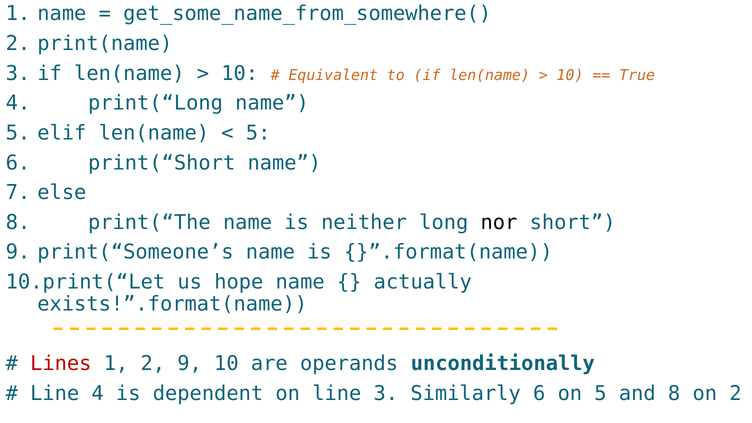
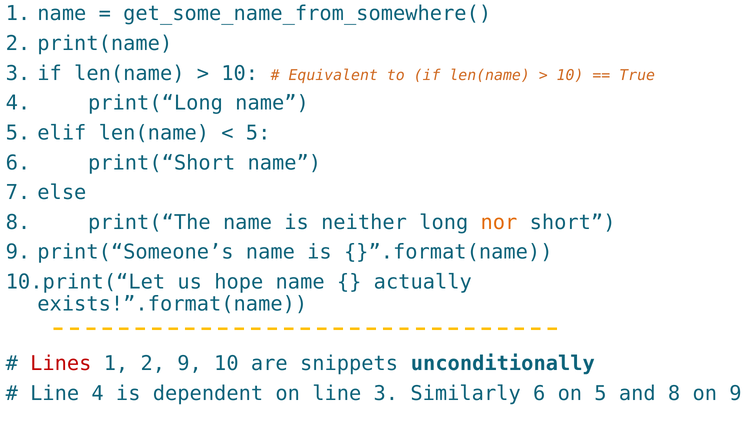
nor colour: black -> orange
operands: operands -> snippets
on 2: 2 -> 9
